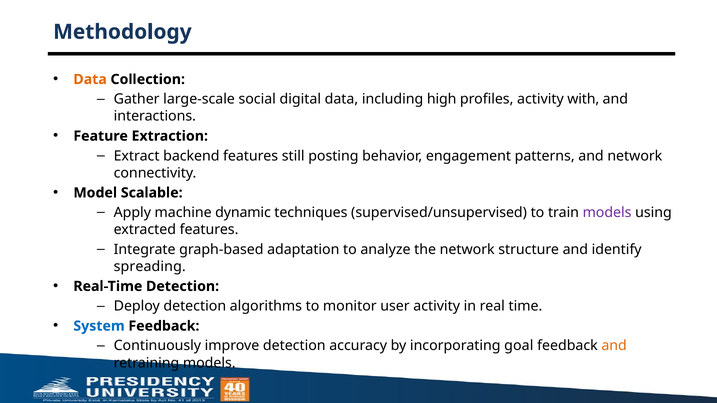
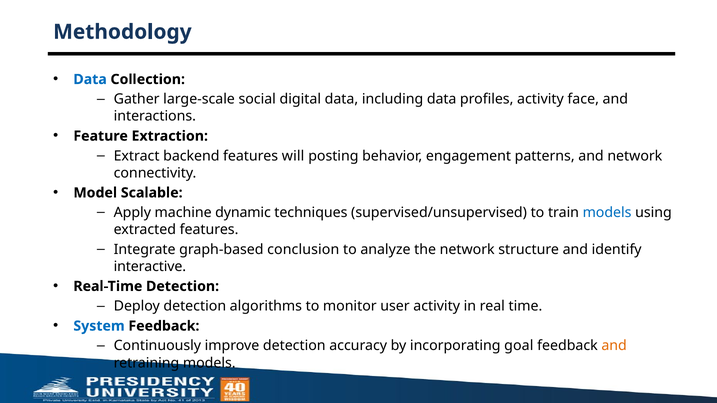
Data at (90, 79) colour: orange -> blue
including high: high -> data
with: with -> face
still: still -> will
models at (607, 213) colour: purple -> blue
adaptation: adaptation -> conclusion
spreading: spreading -> interactive
